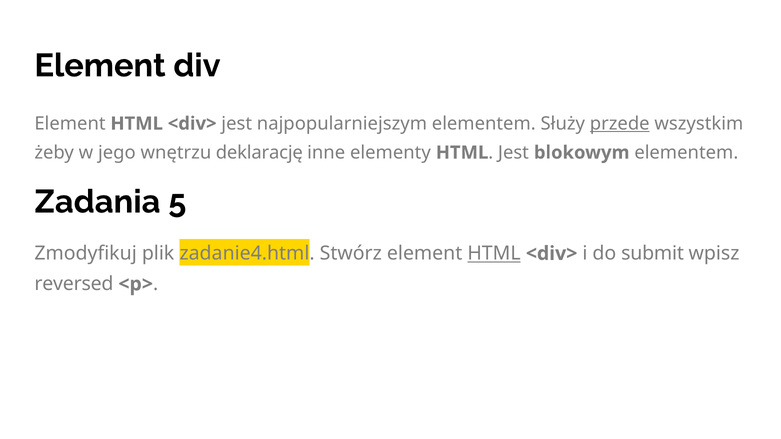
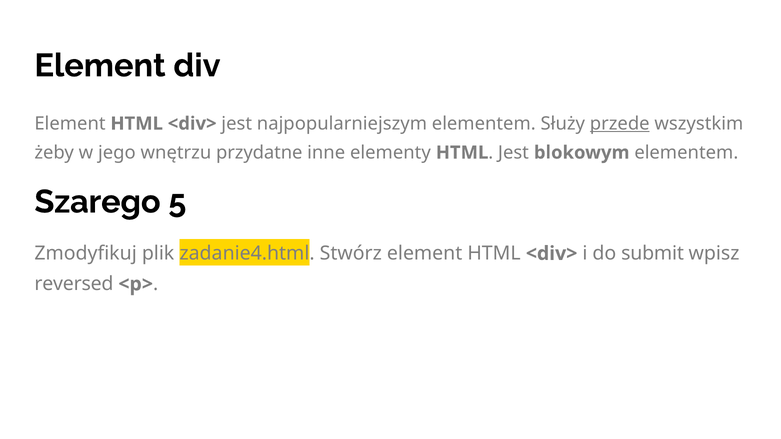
deklarację: deklarację -> przydatne
Zadania: Zadania -> Szarego
HTML at (494, 254) underline: present -> none
